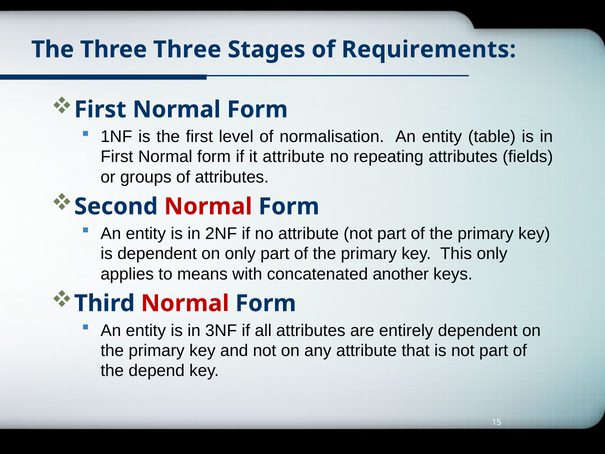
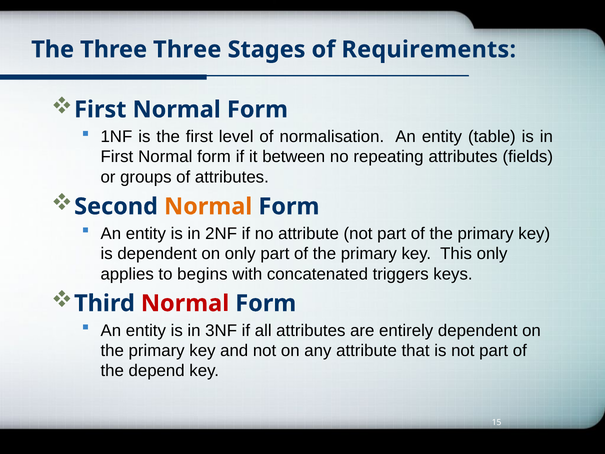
it attribute: attribute -> between
Normal at (208, 206) colour: red -> orange
means: means -> begins
another: another -> triggers
